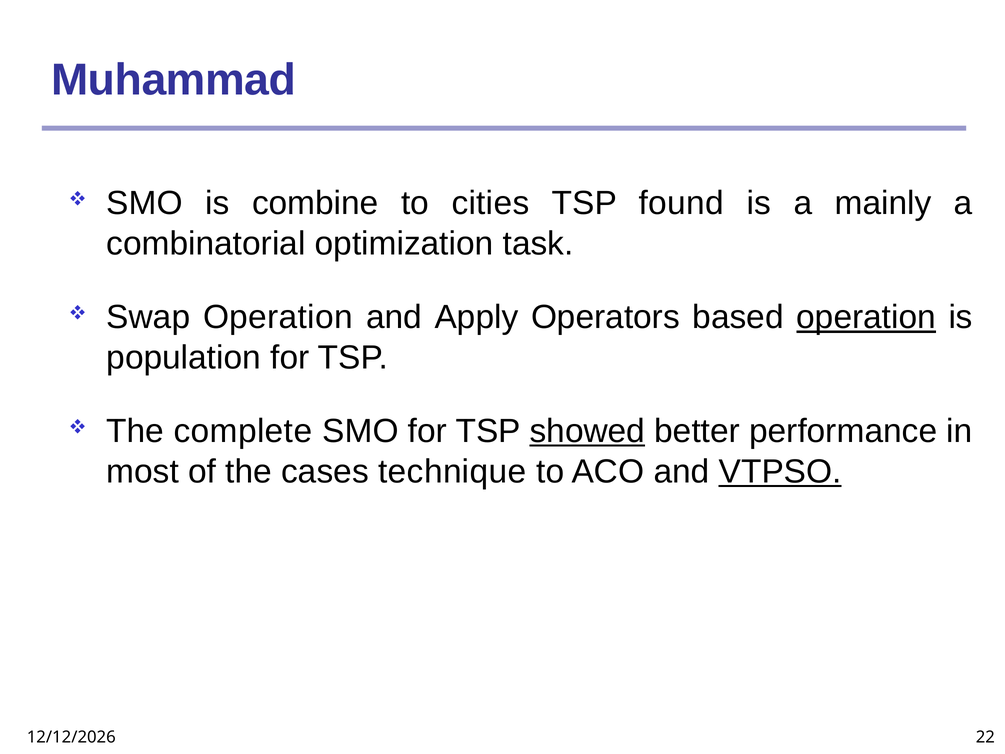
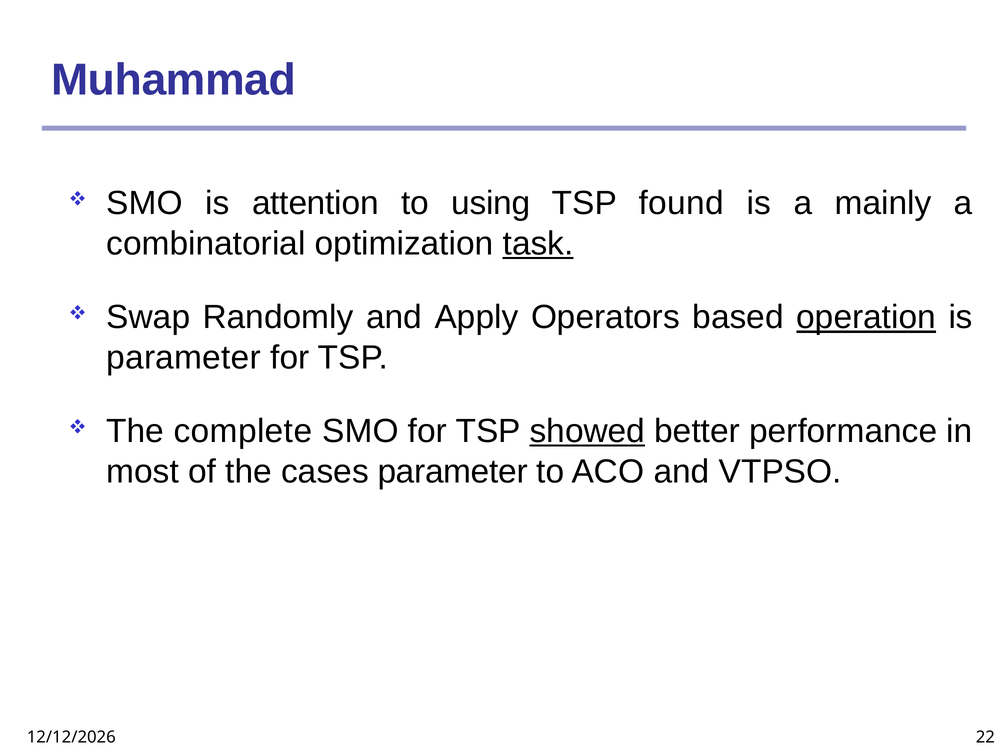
combine: combine -> attention
cities: cities -> using
task underline: none -> present
Swap Operation: Operation -> Randomly
population at (184, 357): population -> parameter
cases technique: technique -> parameter
VTPSO underline: present -> none
